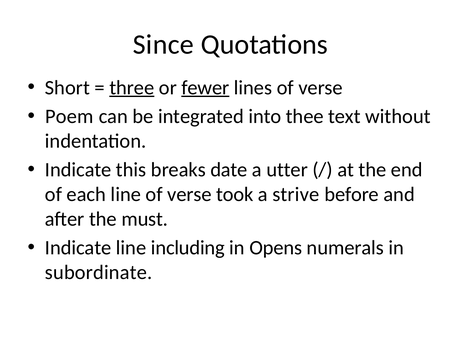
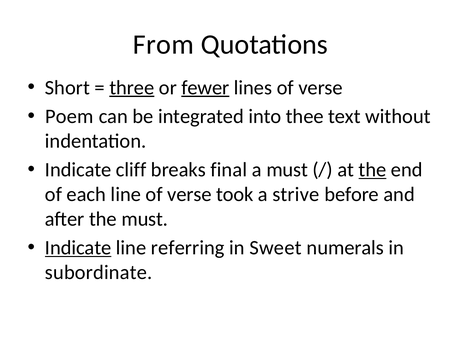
Since: Since -> From
this: this -> cliff
date: date -> final
a utter: utter -> must
the at (372, 170) underline: none -> present
Indicate at (78, 247) underline: none -> present
including: including -> referring
Opens: Opens -> Sweet
